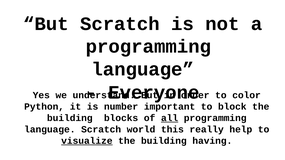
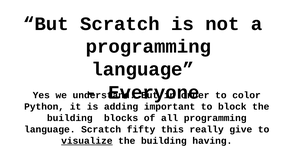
number: number -> adding
all underline: present -> none
world: world -> fifty
help: help -> give
